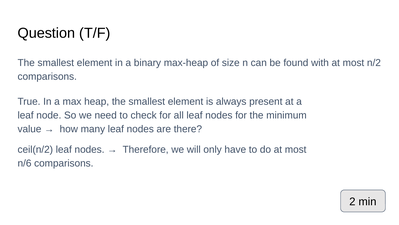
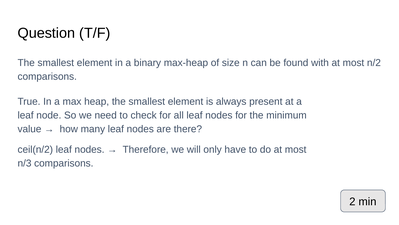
n/6: n/6 -> n/3
